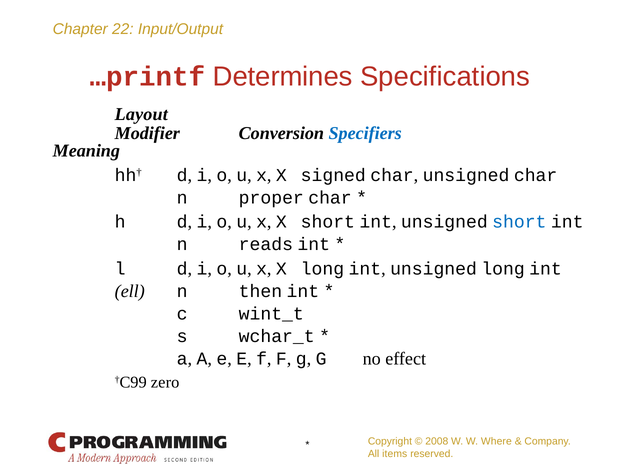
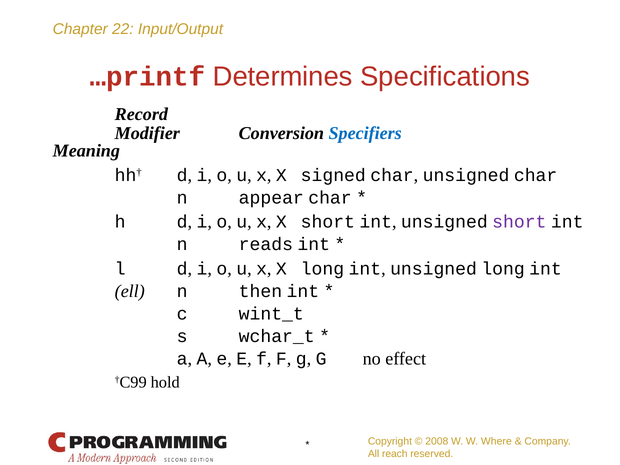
Layout: Layout -> Record
proper: proper -> appear
short at (519, 222) colour: blue -> purple
zero: zero -> hold
items: items -> reach
